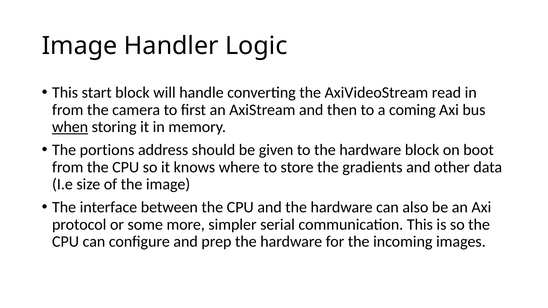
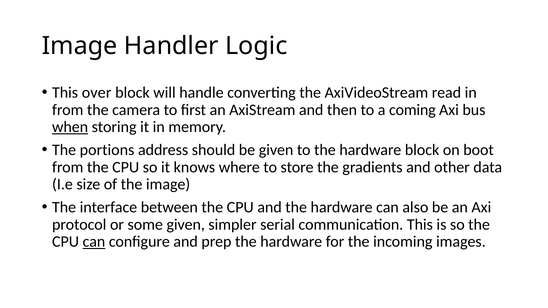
start: start -> over
some more: more -> given
can at (94, 242) underline: none -> present
